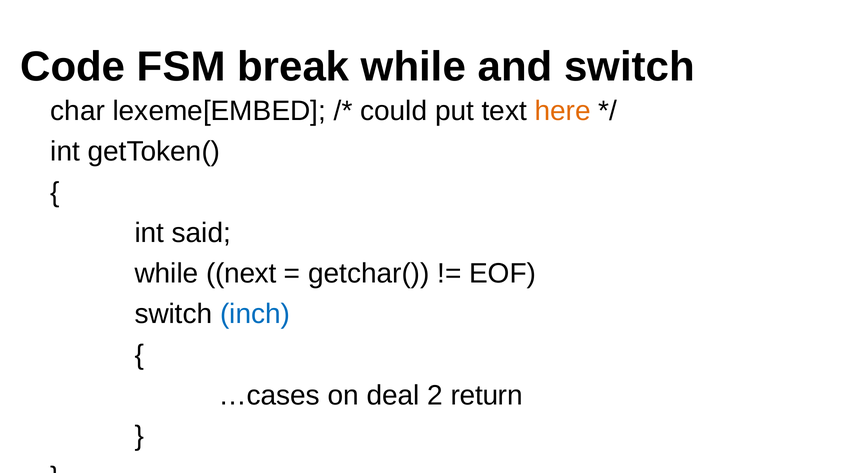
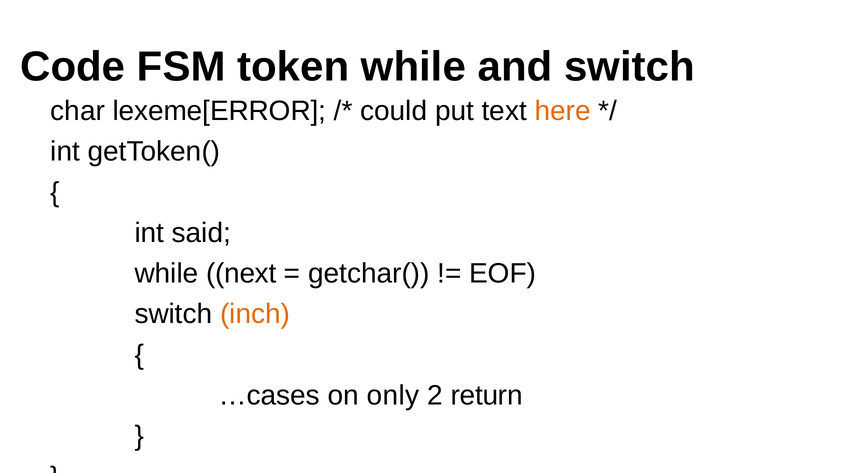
break: break -> token
lexeme[EMBED: lexeme[EMBED -> lexeme[ERROR
inch colour: blue -> orange
deal: deal -> only
